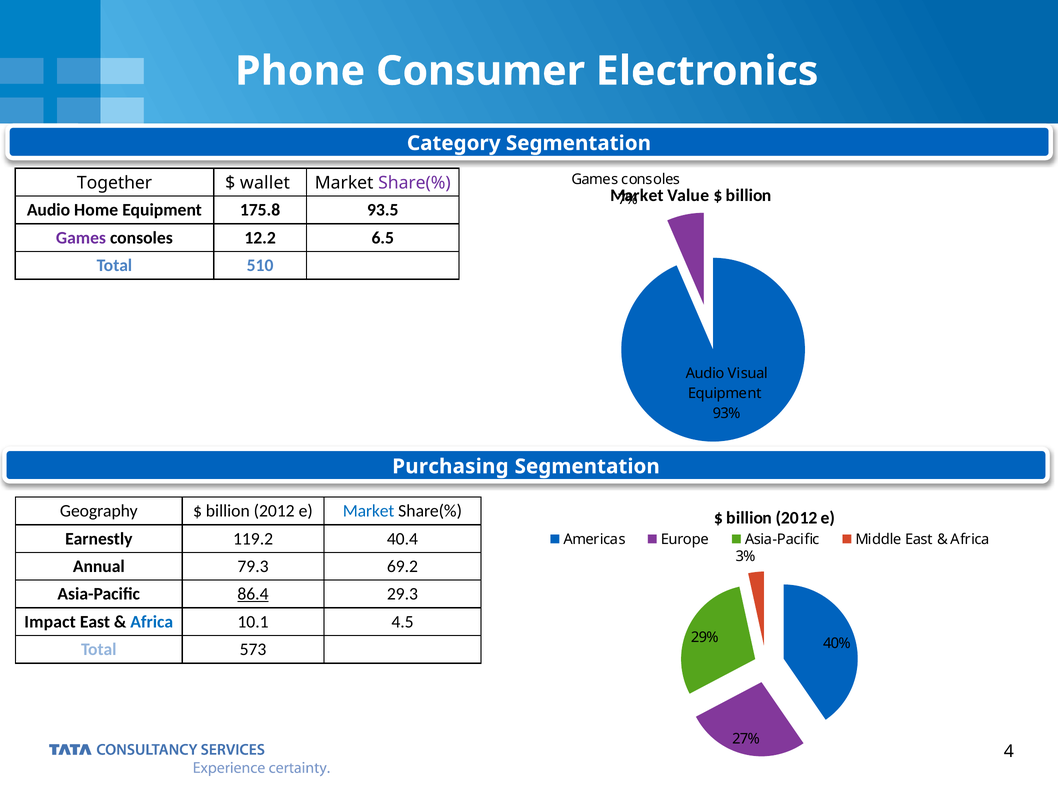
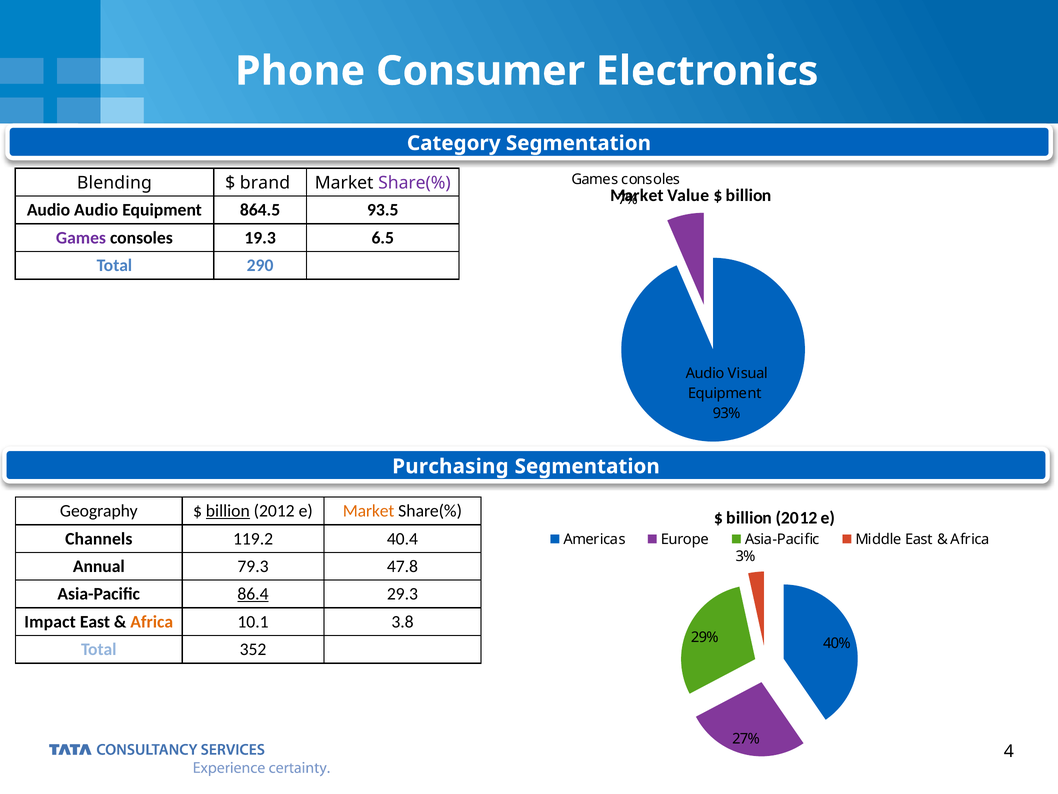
Together: Together -> Blending
wallet: wallet -> brand
Audio Home: Home -> Audio
175.8: 175.8 -> 864.5
12.2: 12.2 -> 19.3
510: 510 -> 290
billion at (228, 511) underline: none -> present
Market at (369, 511) colour: blue -> orange
Earnestly: Earnestly -> Channels
69.2: 69.2 -> 47.8
Africa at (152, 621) colour: blue -> orange
4.5: 4.5 -> 3.8
573: 573 -> 352
